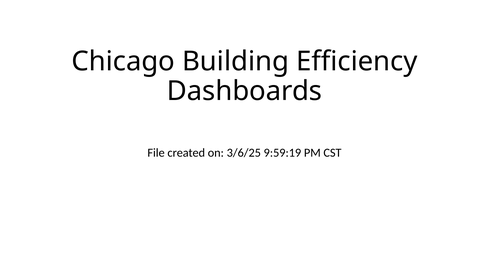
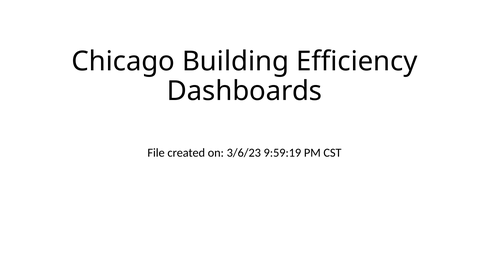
3/6/25: 3/6/25 -> 3/6/23
